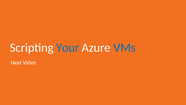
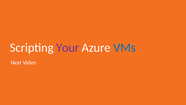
Your colour: blue -> purple
